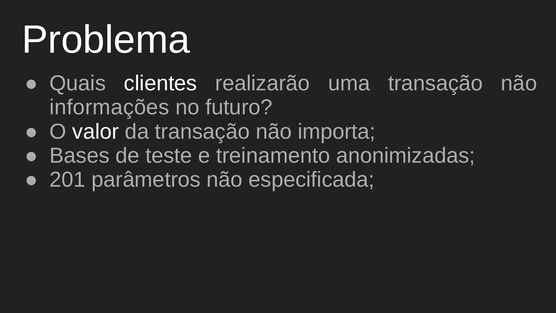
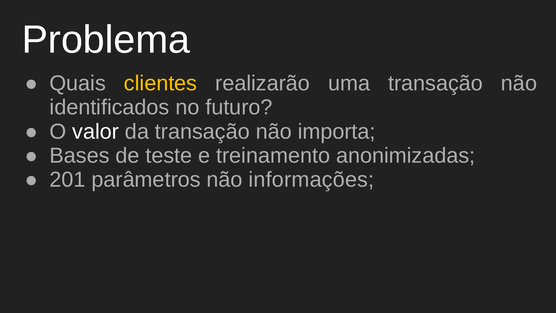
clientes colour: white -> yellow
informações: informações -> identificados
especificada: especificada -> informações
